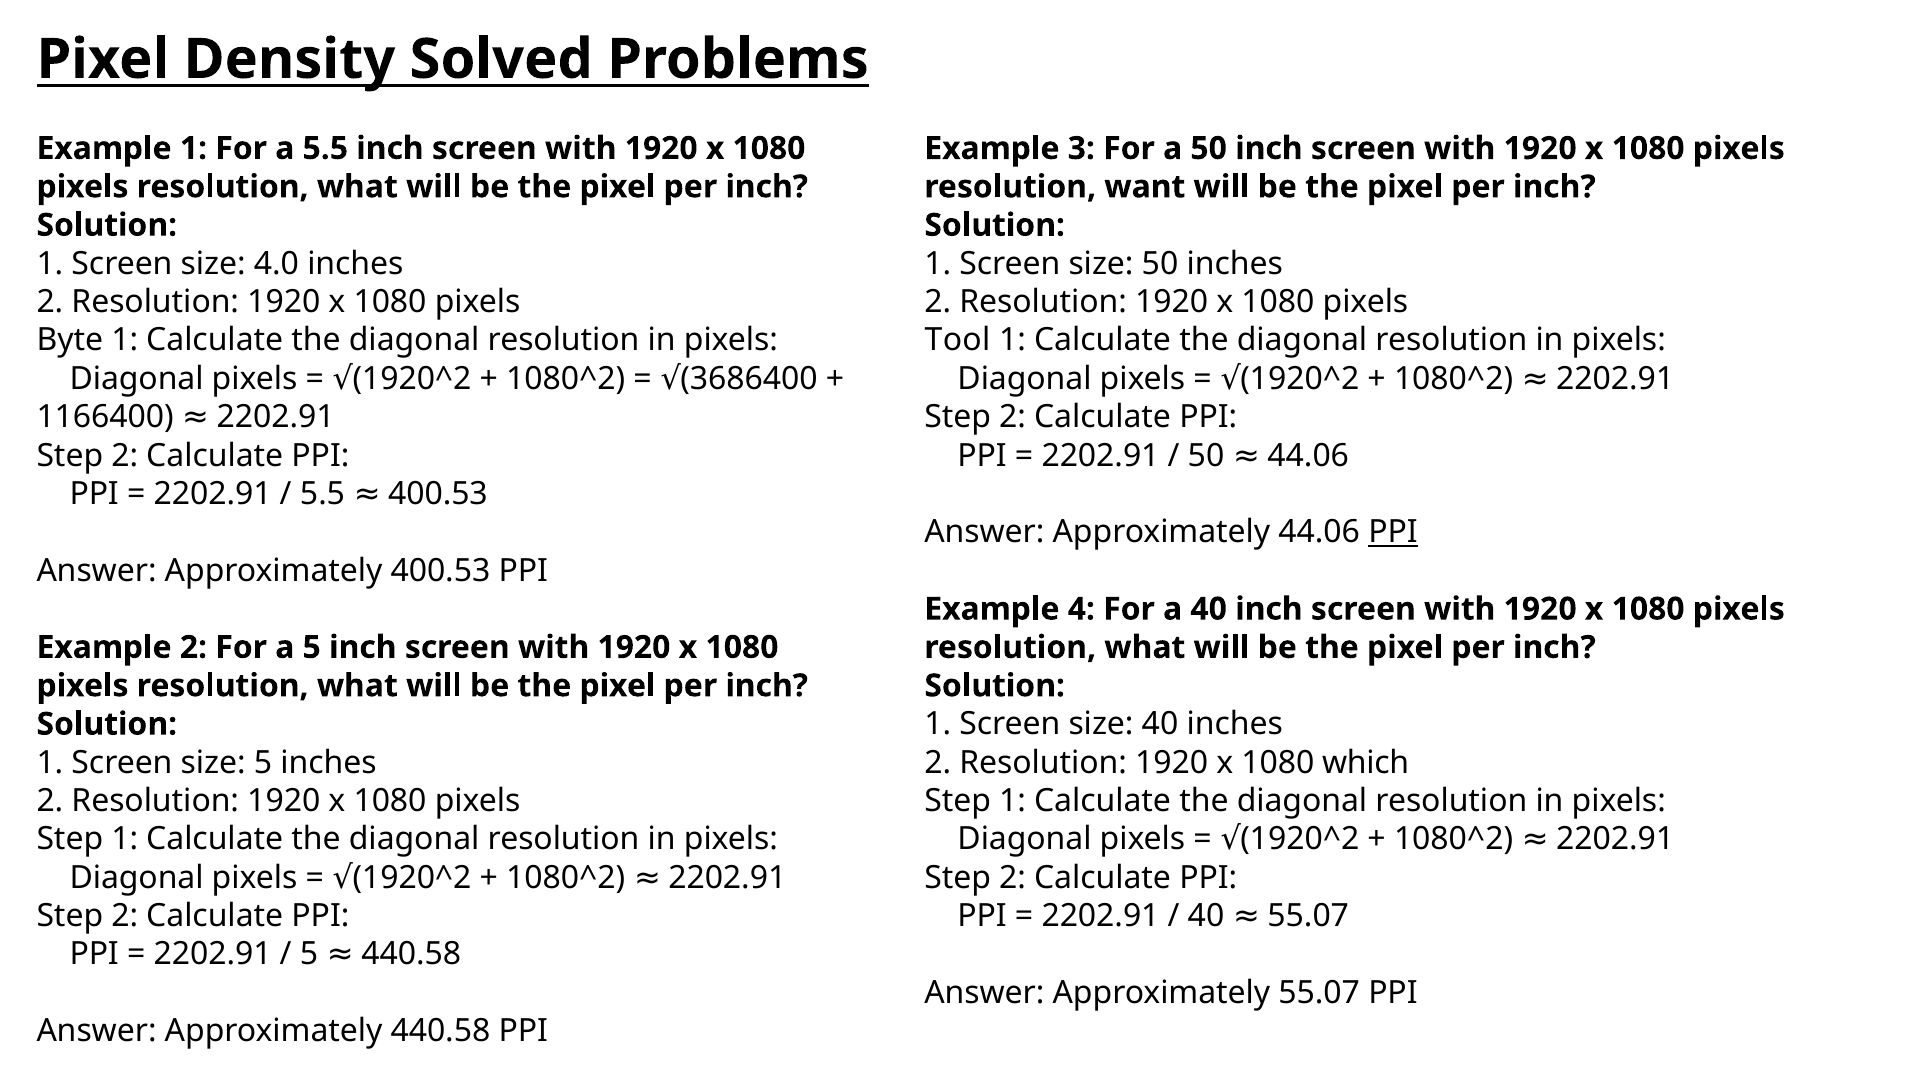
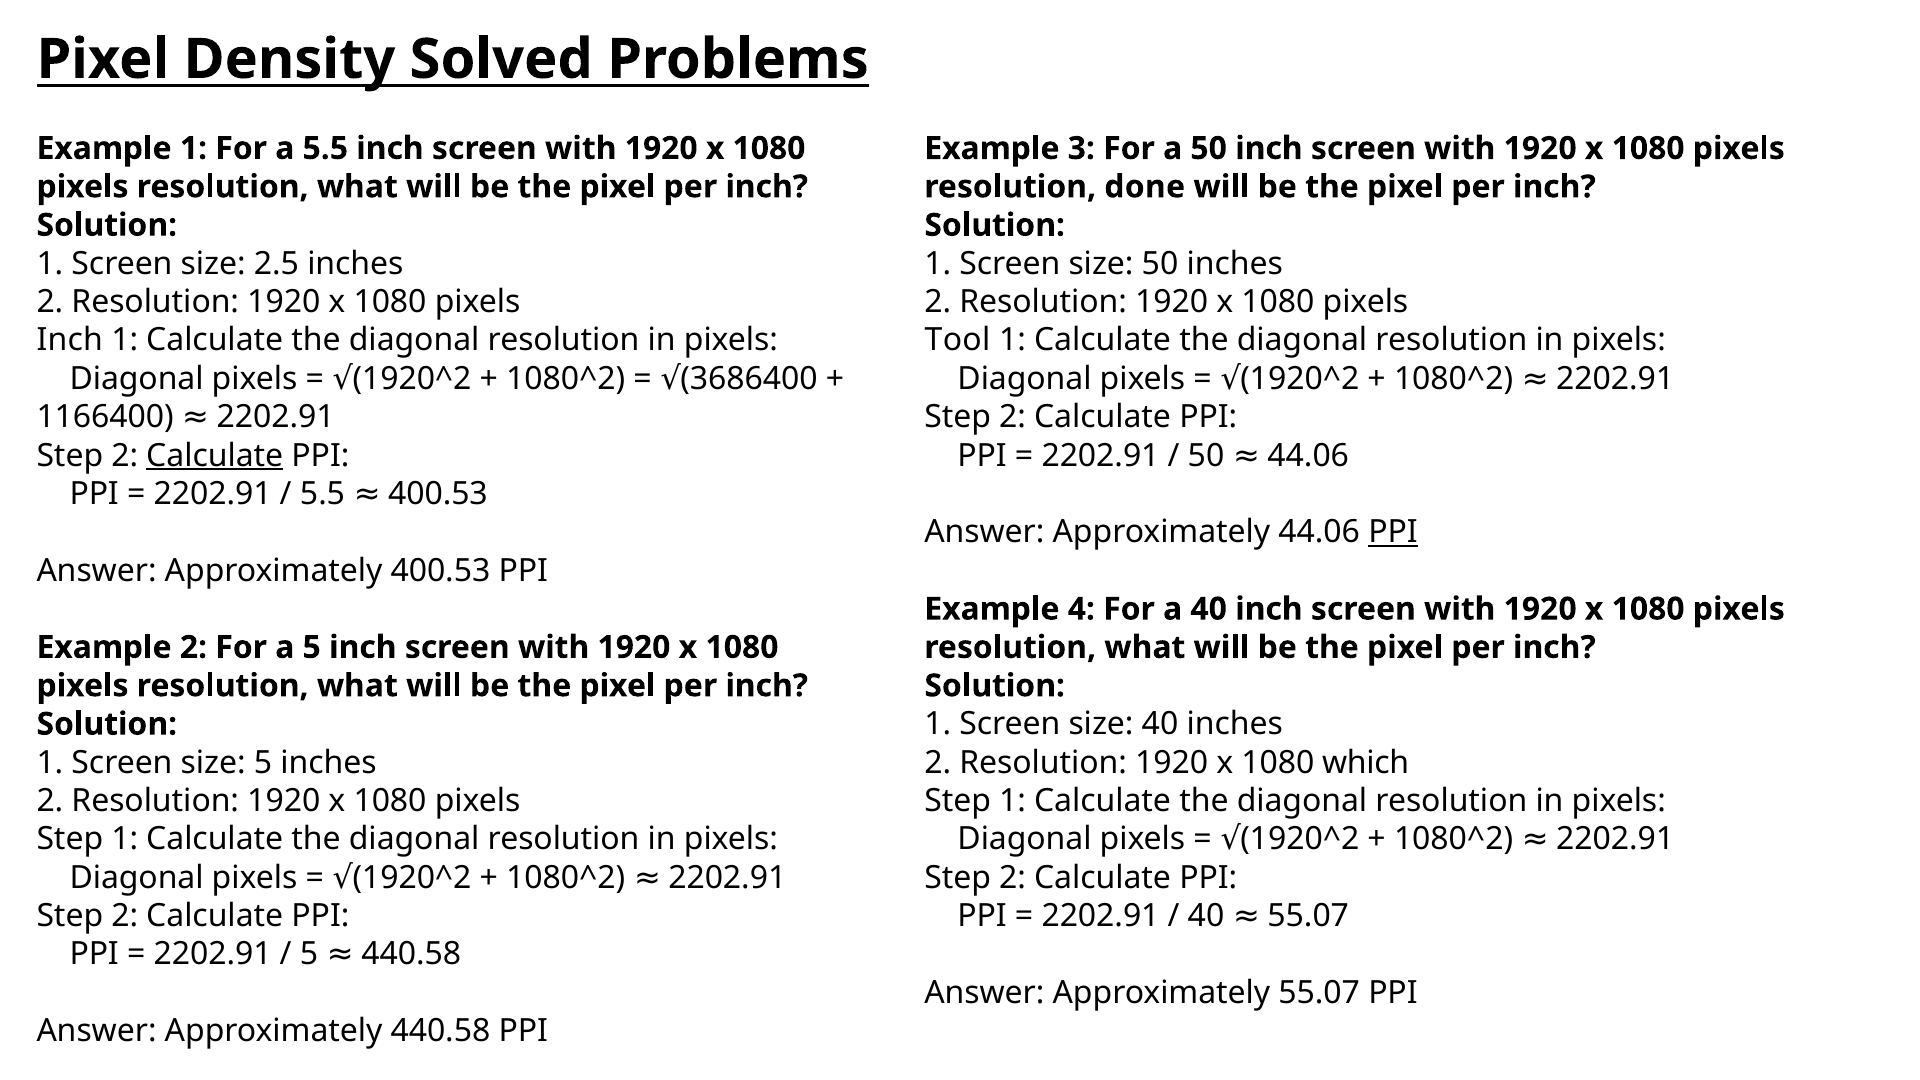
want: want -> done
4.0: 4.0 -> 2.5
Byte at (70, 340): Byte -> Inch
Calculate at (215, 455) underline: none -> present
